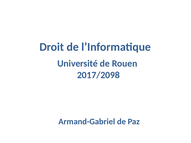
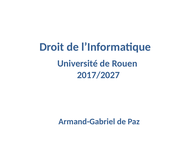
2017/2098: 2017/2098 -> 2017/2027
